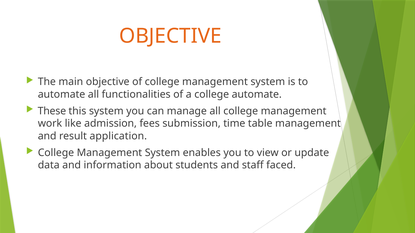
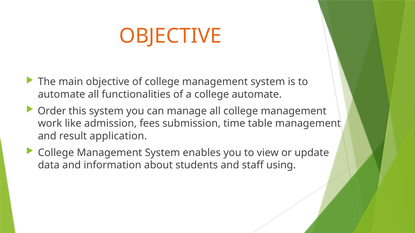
These: These -> Order
faced: faced -> using
